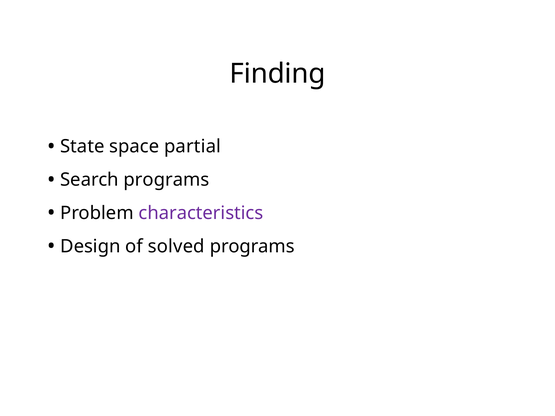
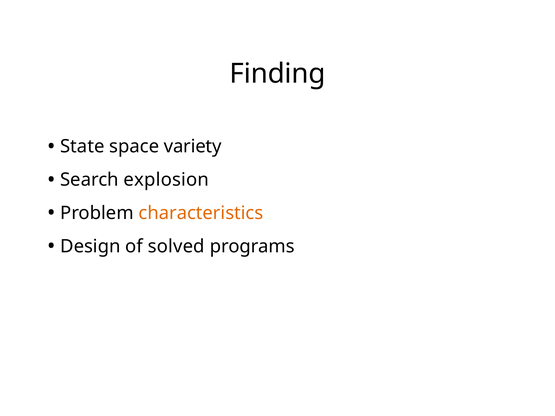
partial: partial -> variety
Search programs: programs -> explosion
characteristics colour: purple -> orange
